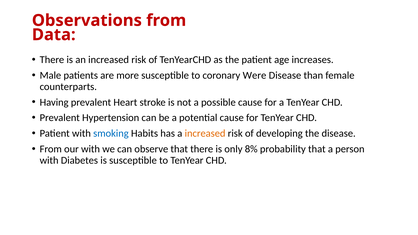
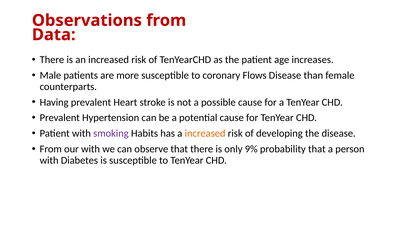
Were: Were -> Flows
smoking colour: blue -> purple
8%: 8% -> 9%
